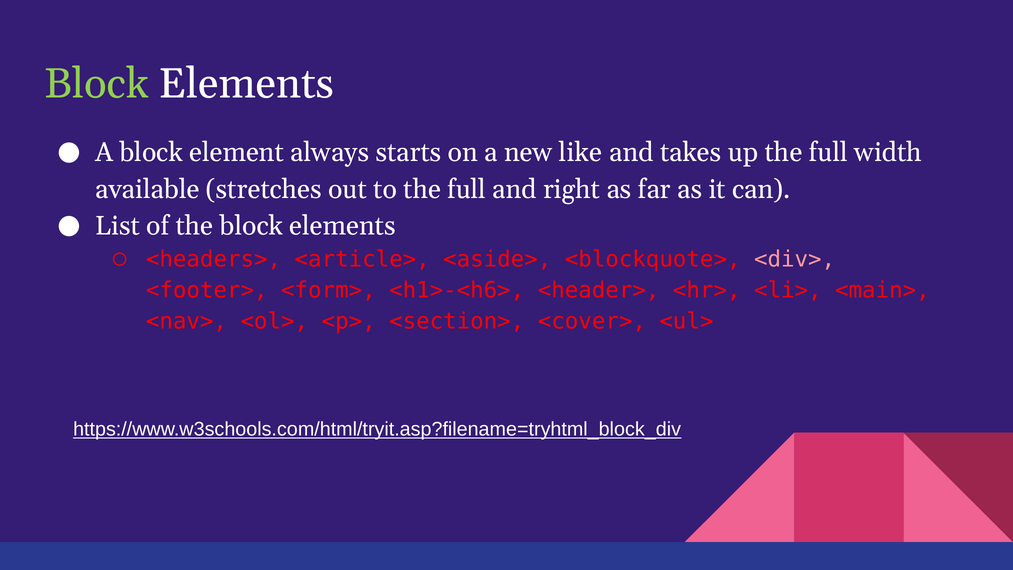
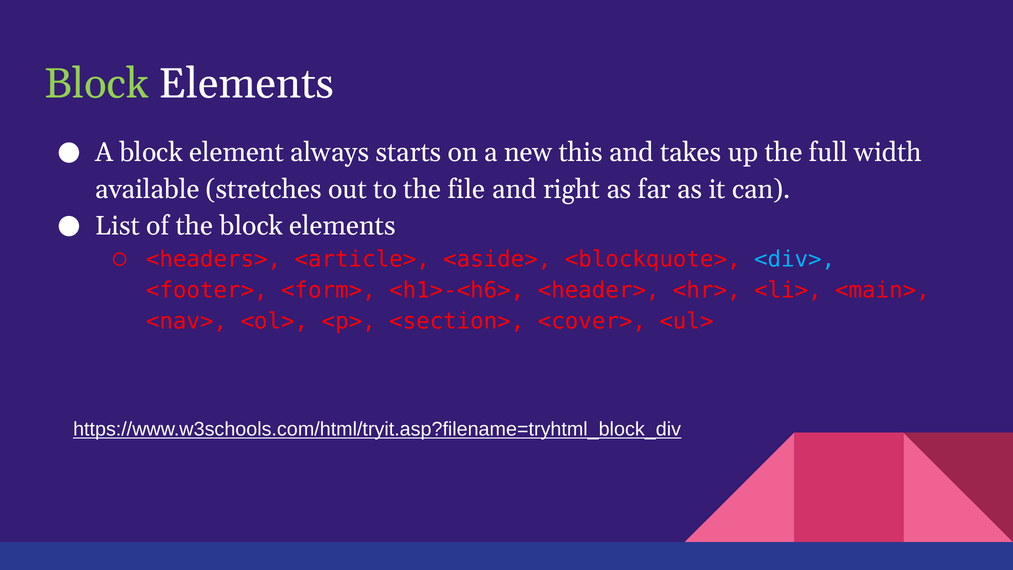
like: like -> this
to the full: full -> file
<div> colour: pink -> light blue
